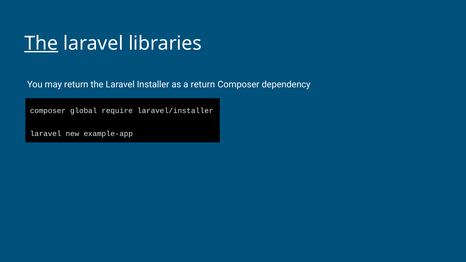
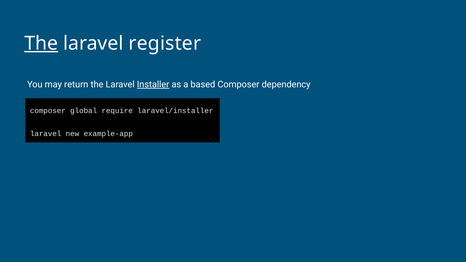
libraries: libraries -> register
Installer underline: none -> present
a return: return -> based
